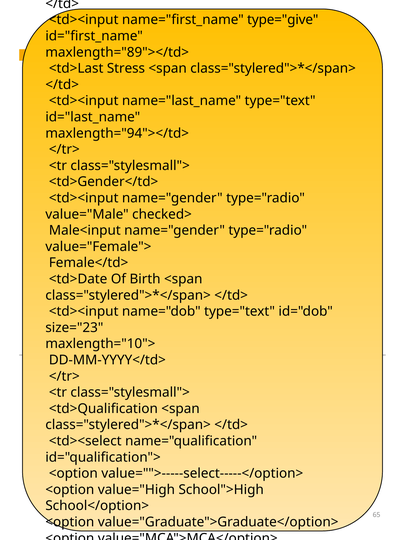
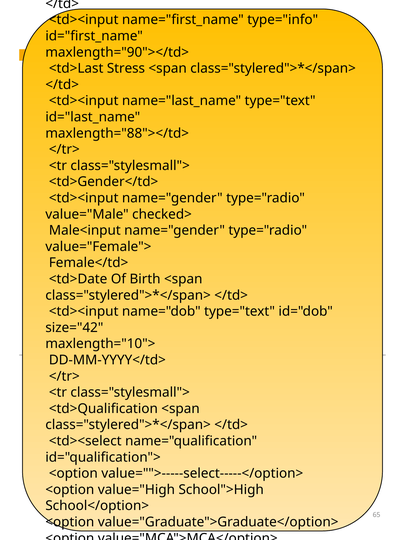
type="give: type="give -> type="info
maxlength="89"></td>: maxlength="89"></td> -> maxlength="90"></td>
maxlength="94"></td>: maxlength="94"></td> -> maxlength="88"></td>
size="23: size="23 -> size="42
